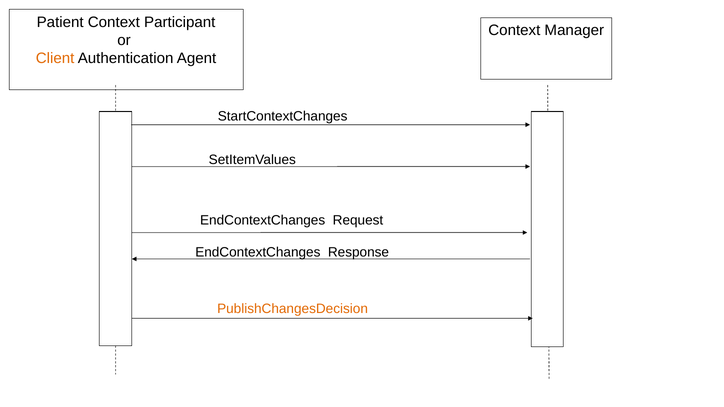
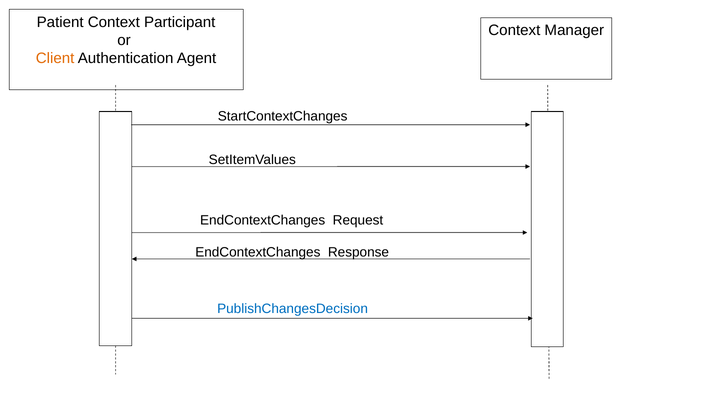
PublishChangesDecision colour: orange -> blue
